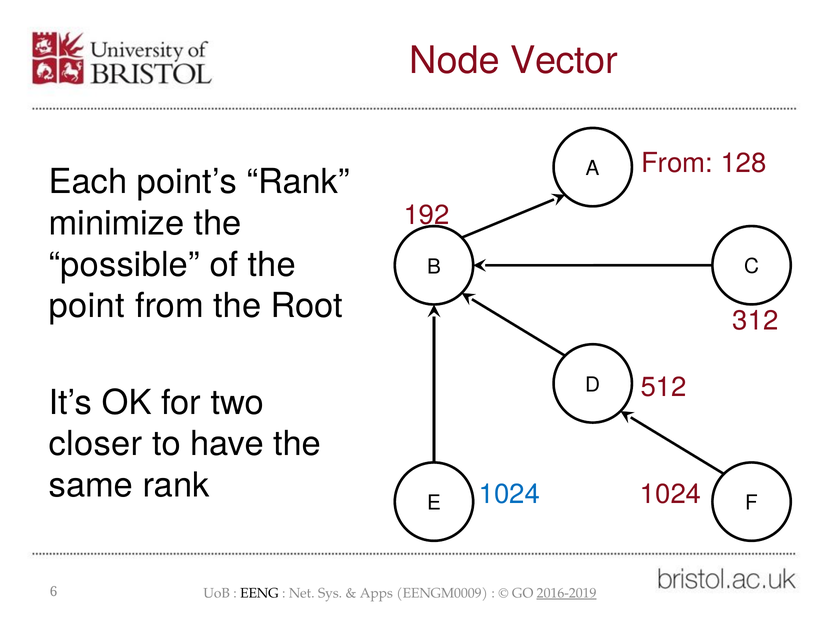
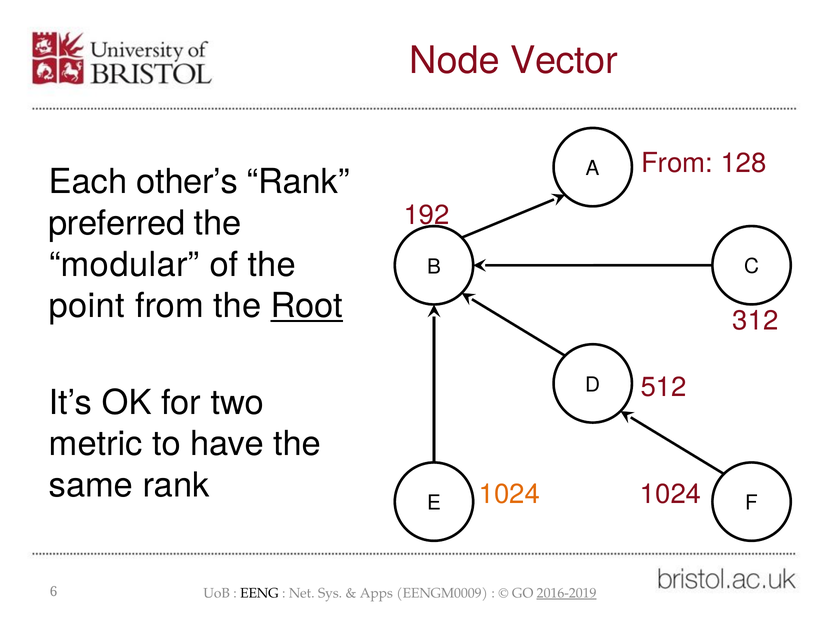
point’s: point’s -> other’s
minimize: minimize -> preferred
possible: possible -> modular
Root underline: none -> present
closer: closer -> metric
1024 at (509, 494) colour: blue -> orange
